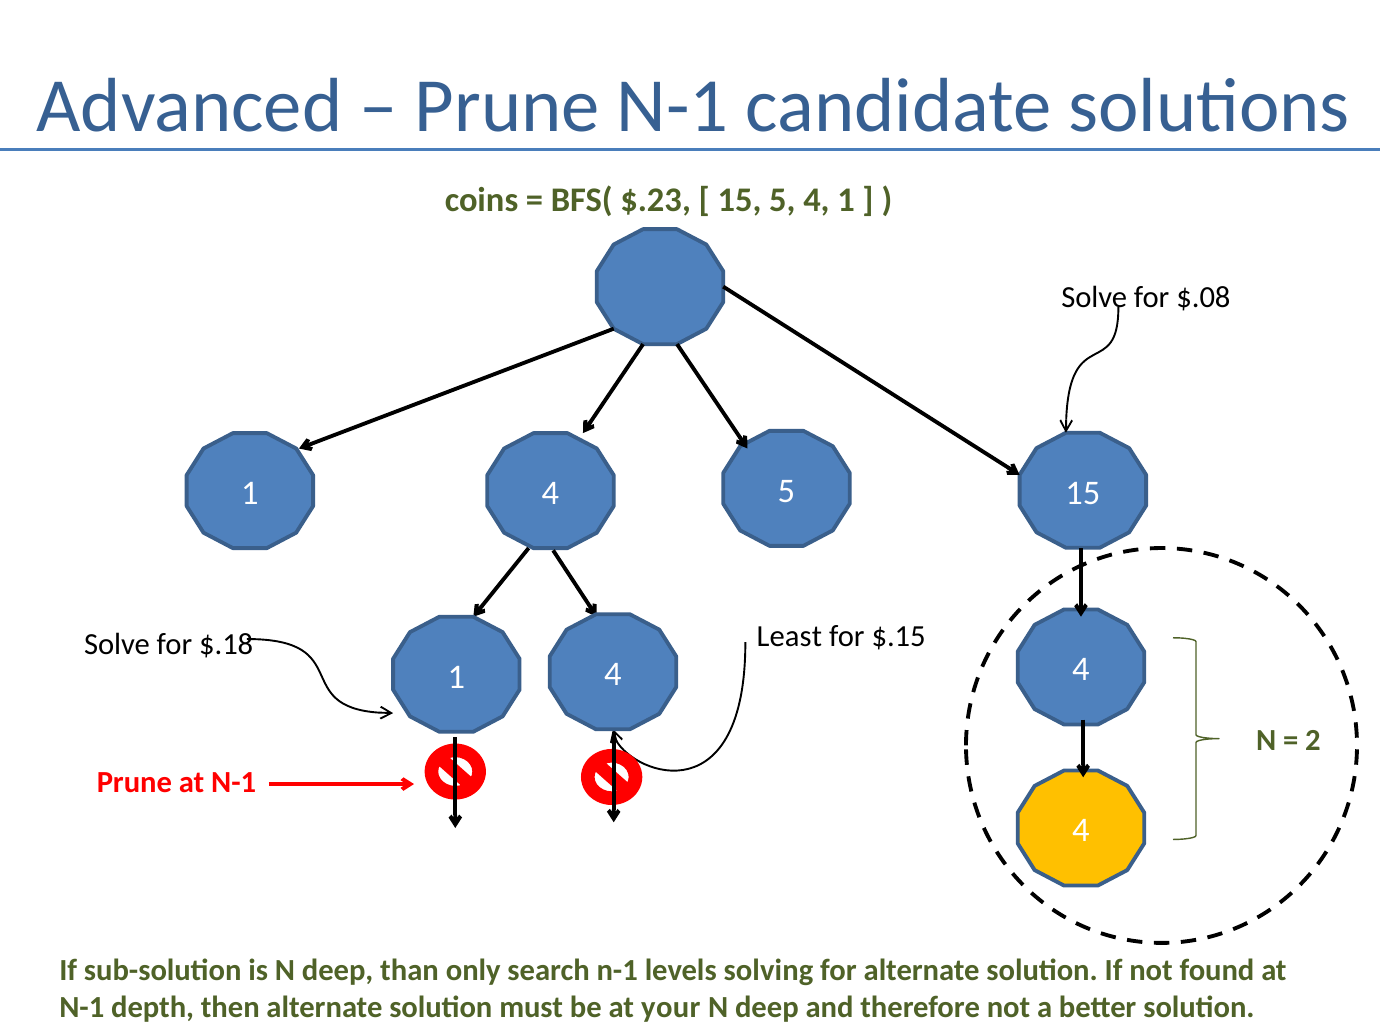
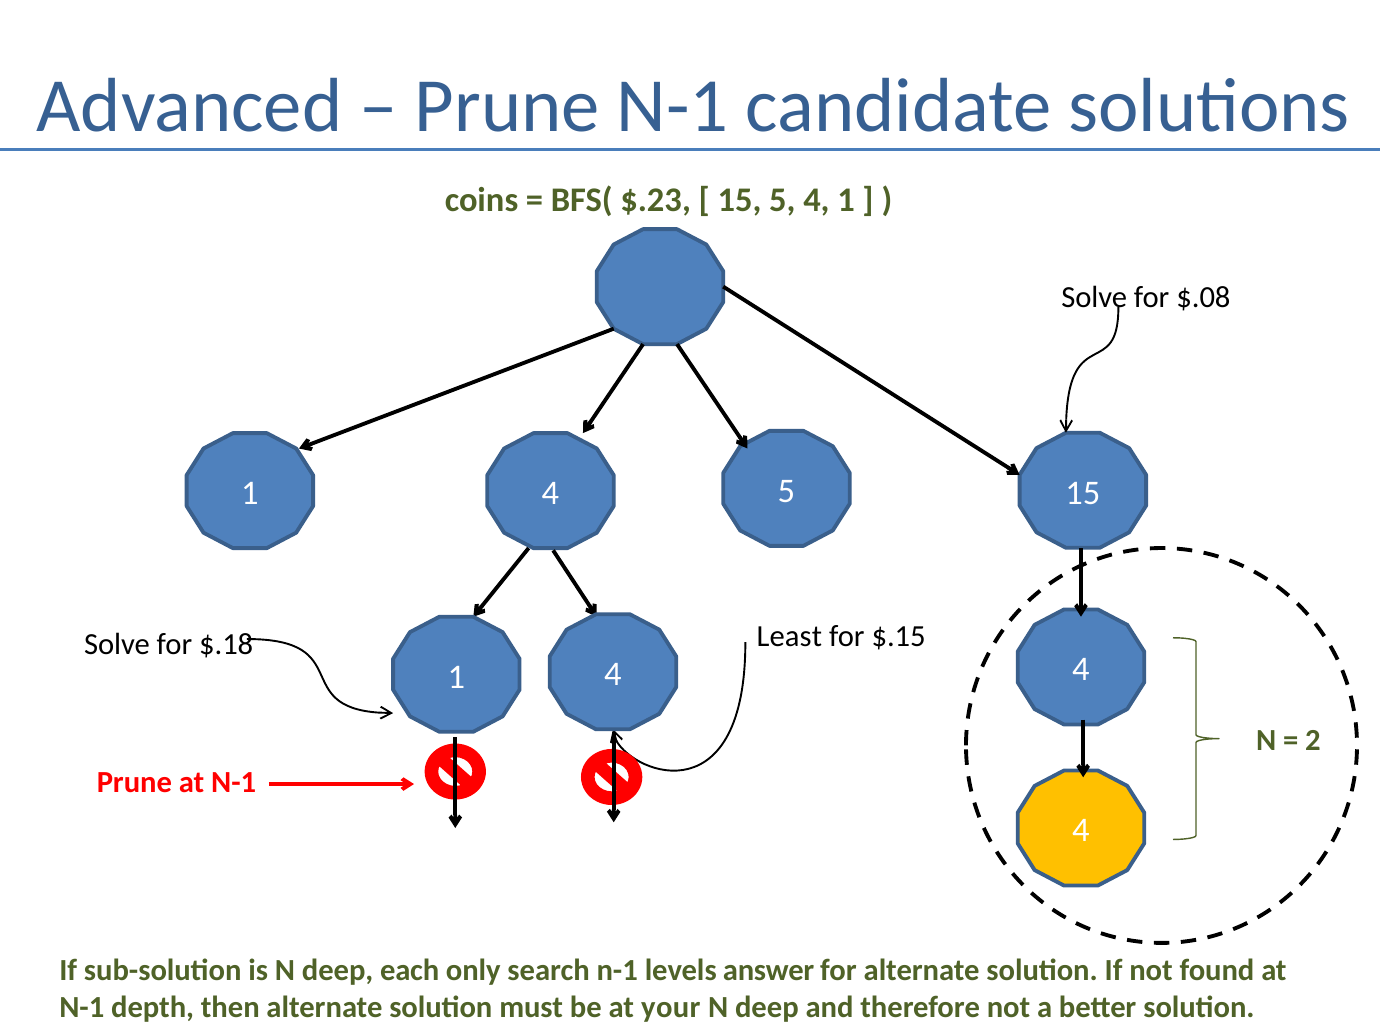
than: than -> each
solving: solving -> answer
